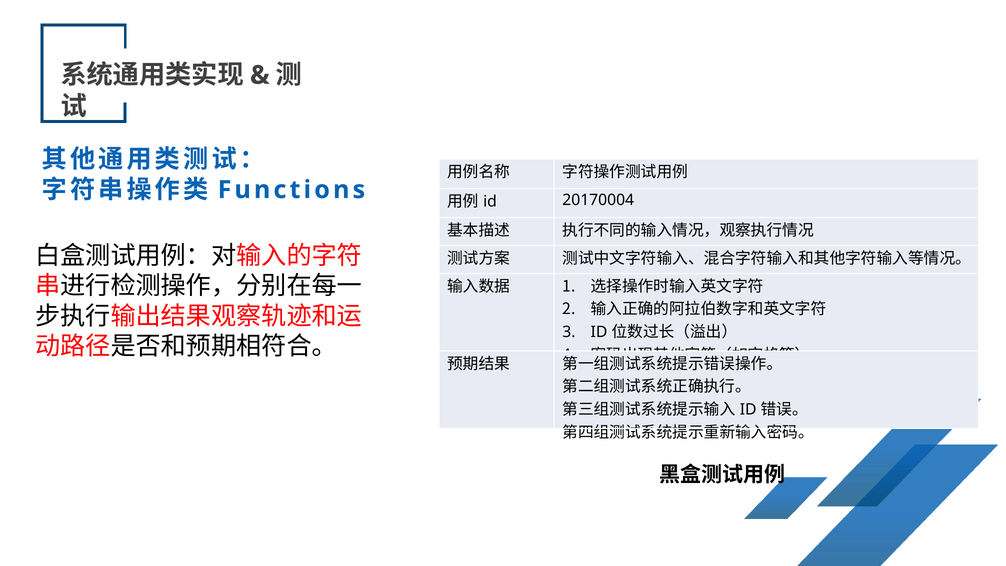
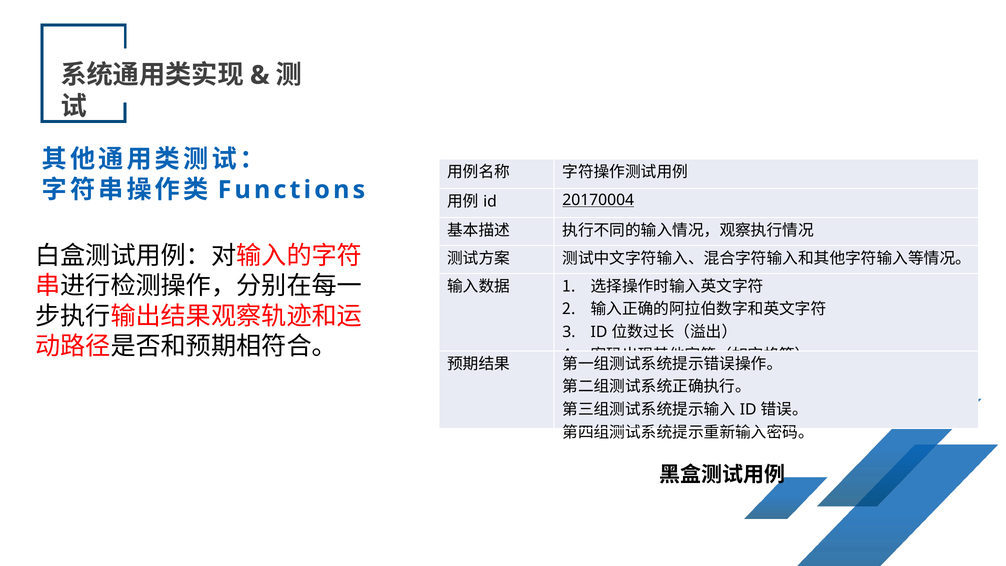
20170004 underline: none -> present
